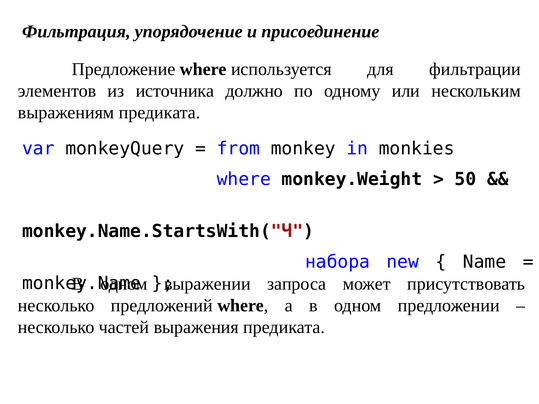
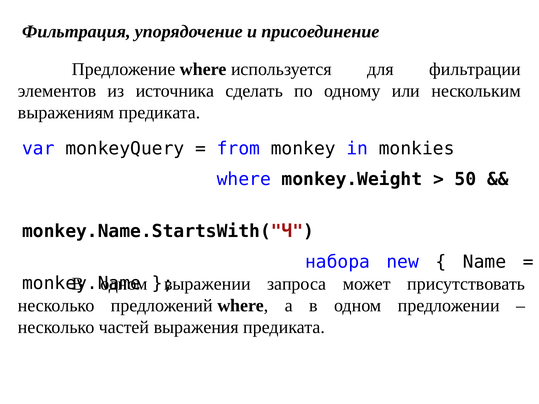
должно: должно -> сделать
